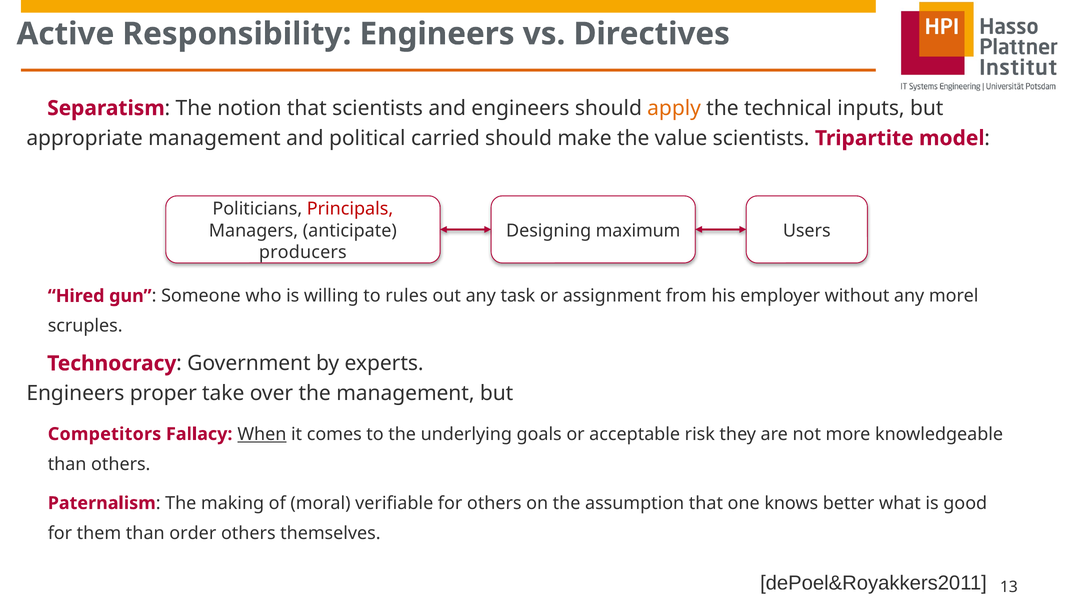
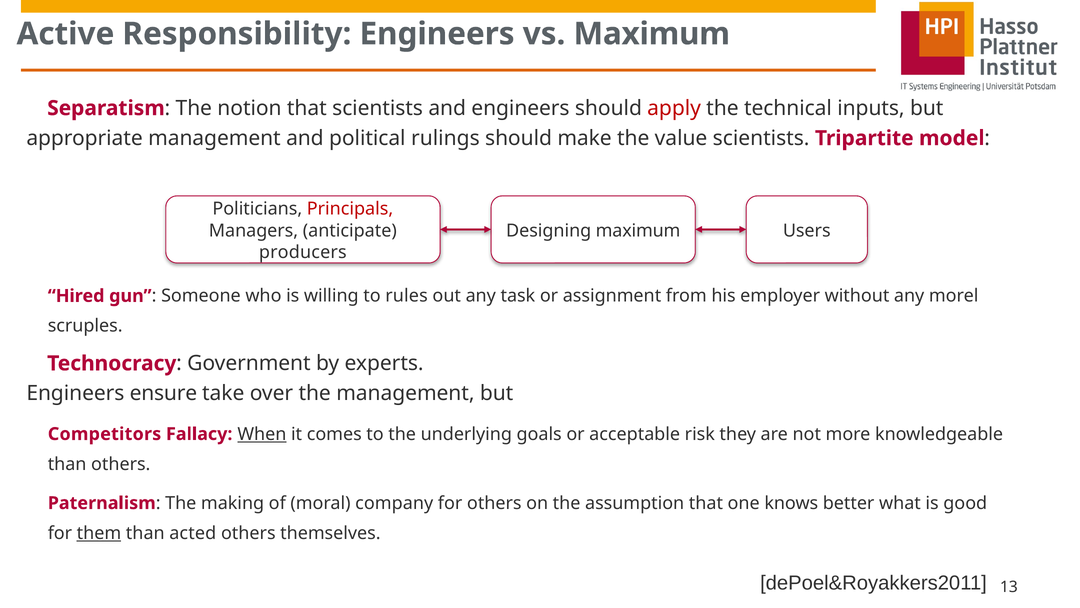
vs Directives: Directives -> Maximum
apply colour: orange -> red
carried: carried -> rulings
proper: proper -> ensure
verifiable: verifiable -> company
them underline: none -> present
order: order -> acted
